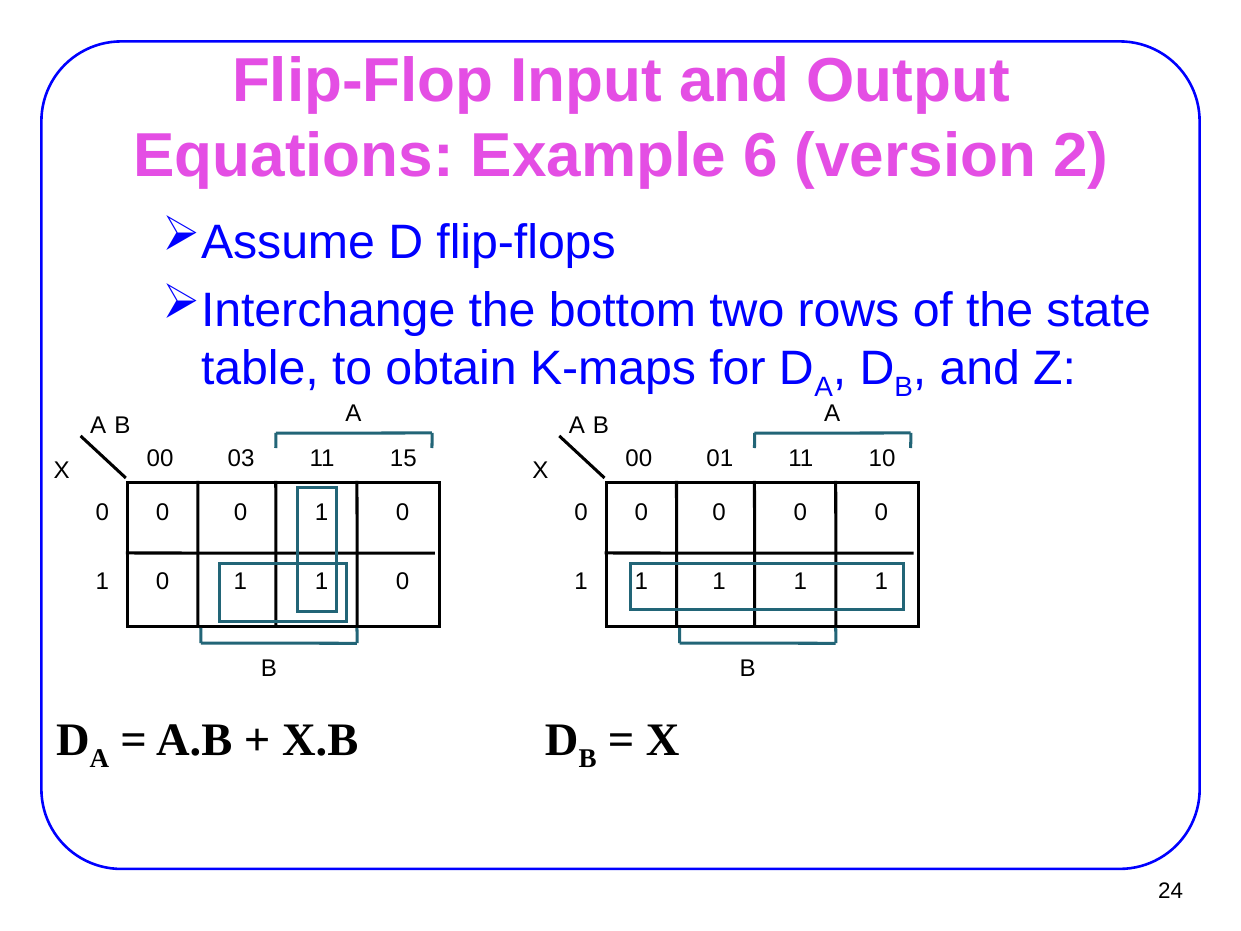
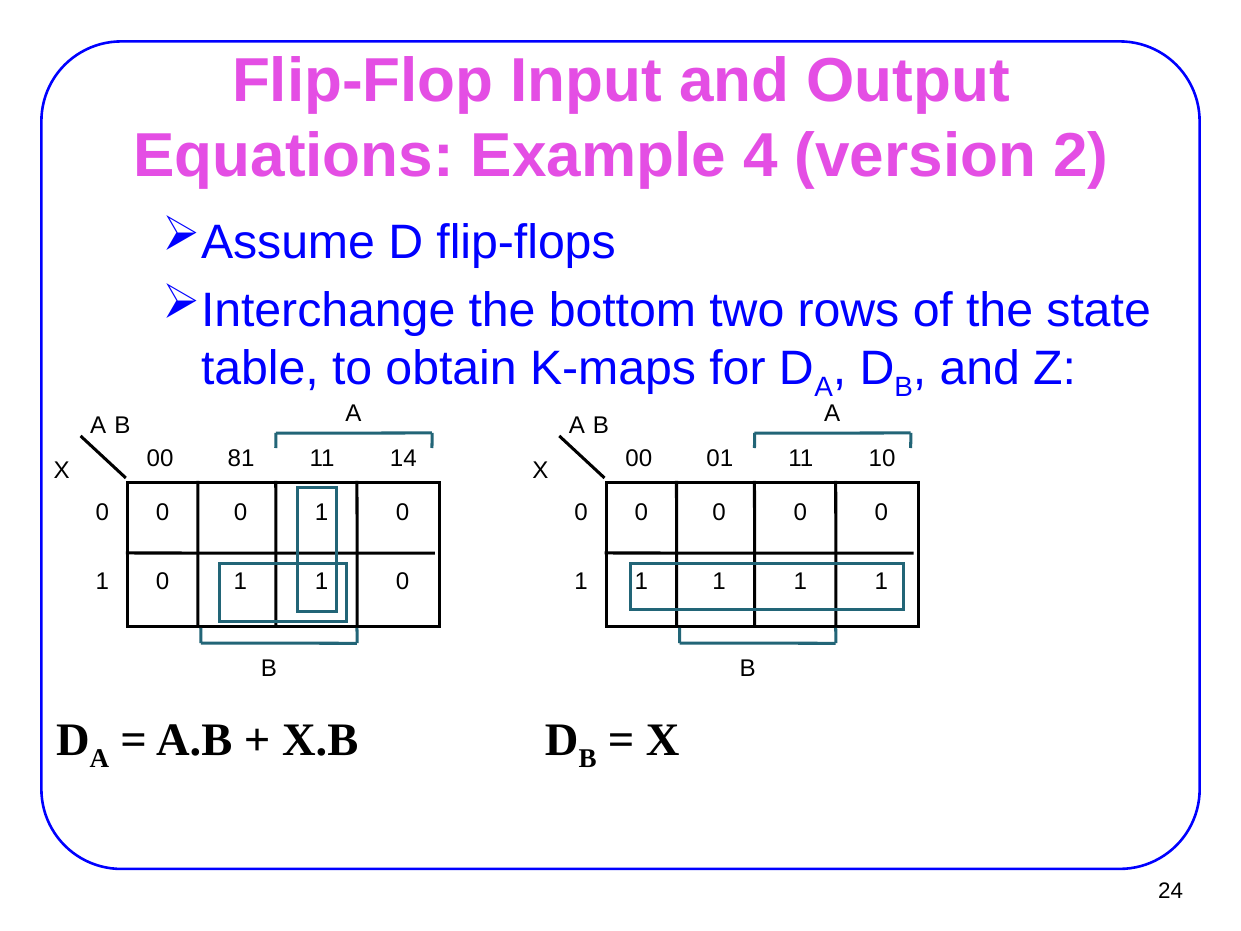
6: 6 -> 4
03: 03 -> 81
15: 15 -> 14
